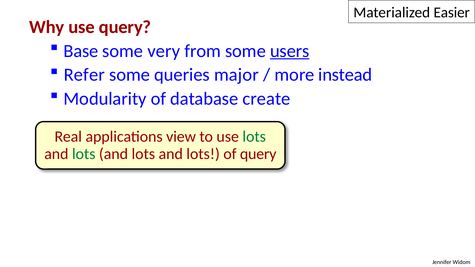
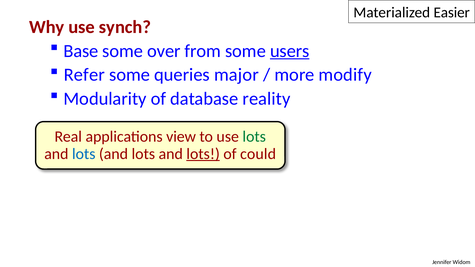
use query: query -> synch
very: very -> over
instead: instead -> modify
create: create -> reality
lots at (84, 154) colour: green -> blue
lots at (203, 154) underline: none -> present
of query: query -> could
